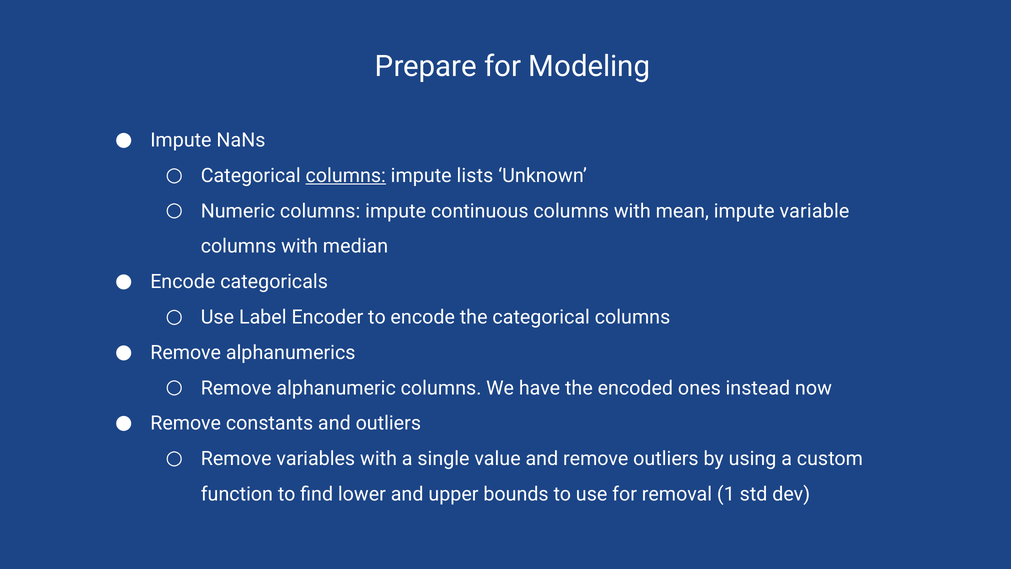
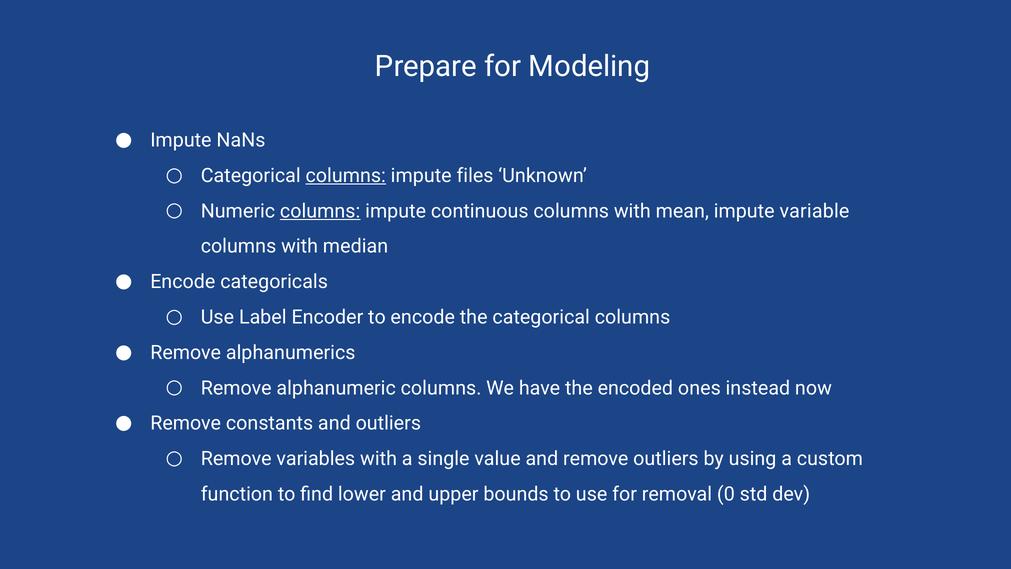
lists: lists -> files
columns at (320, 211) underline: none -> present
1: 1 -> 0
